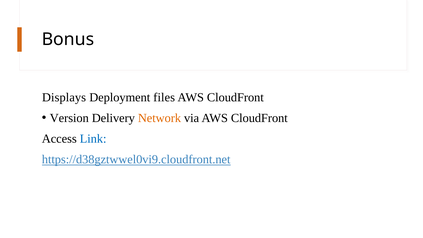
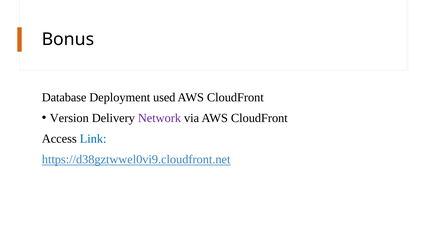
Displays: Displays -> Database
files: files -> used
Network colour: orange -> purple
